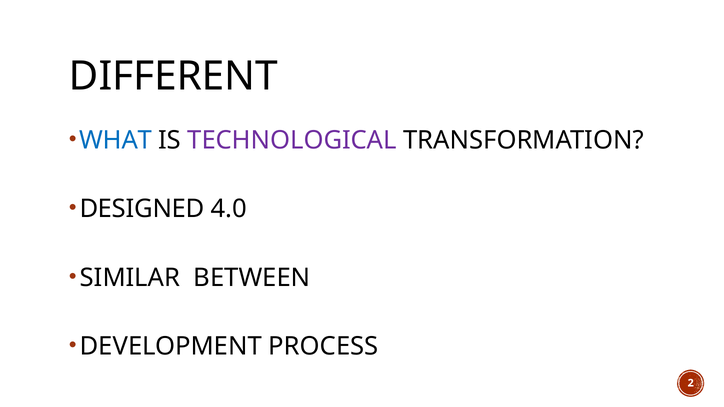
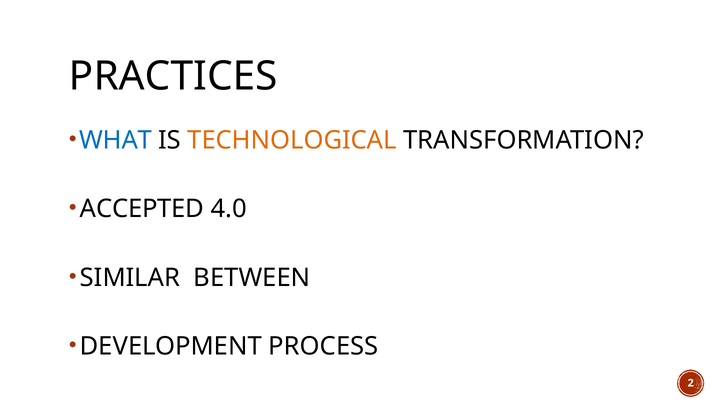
DIFFERENT: DIFFERENT -> PRACTICES
TECHNOLOGICAL colour: purple -> orange
DESIGNED: DESIGNED -> ACCEPTED
